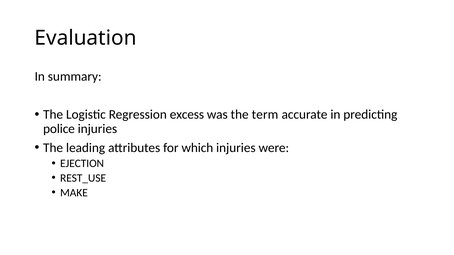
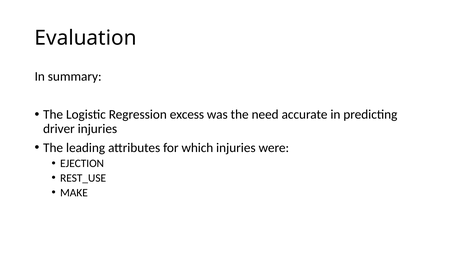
term: term -> need
police: police -> driver
